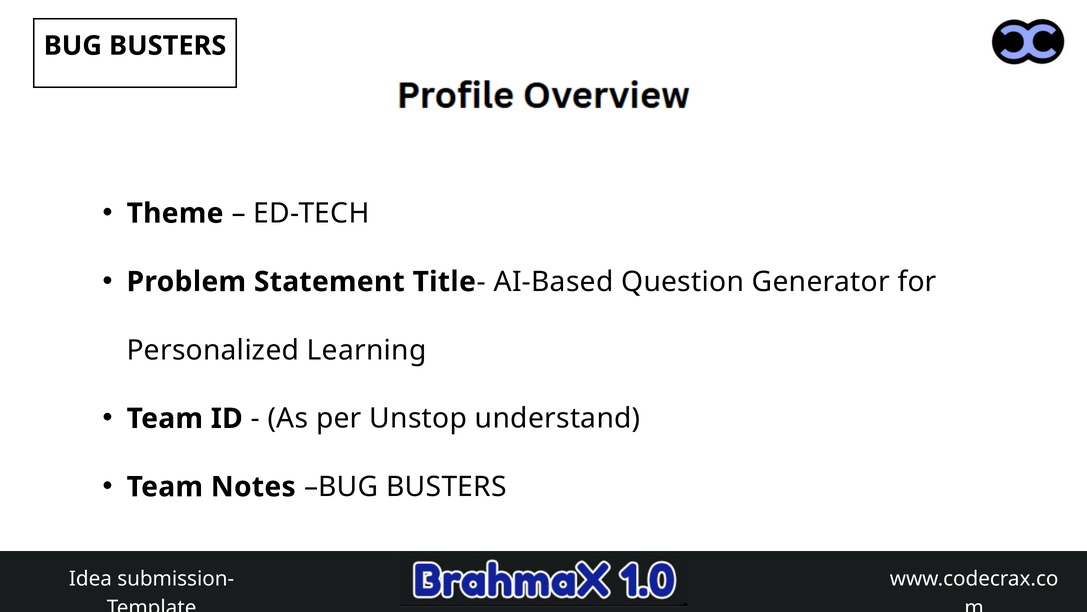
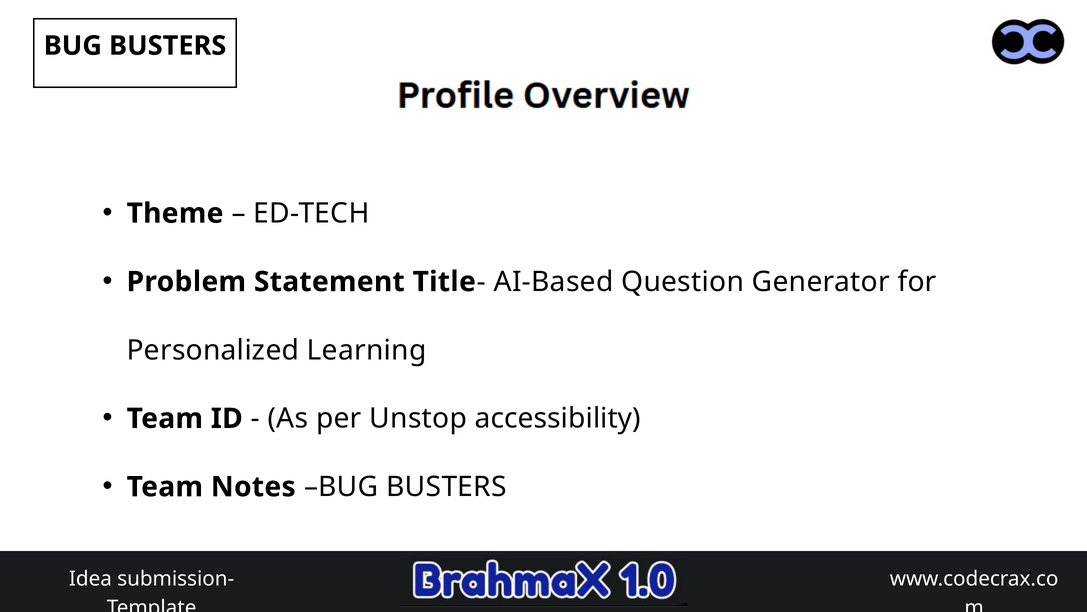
understand: understand -> accessibility
